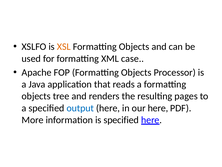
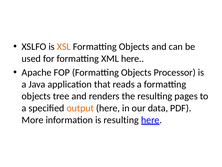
XML case: case -> here
output colour: blue -> orange
our here: here -> data
is specified: specified -> resulting
